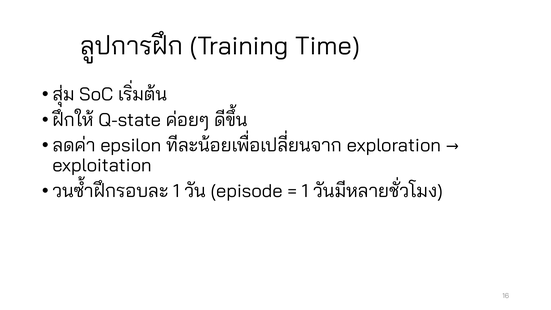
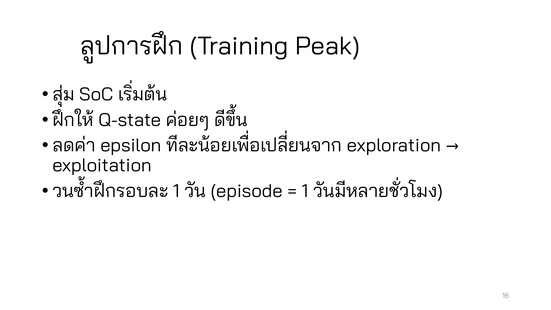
Time: Time -> Peak
